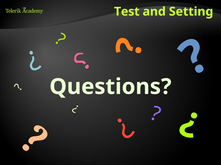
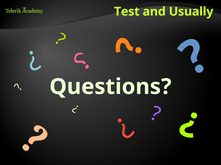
Setting: Setting -> Usually
